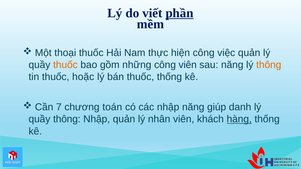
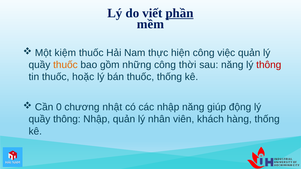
thoại: thoại -> kiệm
công viên: viên -> thời
thông at (269, 65) colour: orange -> red
7: 7 -> 0
toán: toán -> nhật
danh: danh -> động
hàng underline: present -> none
